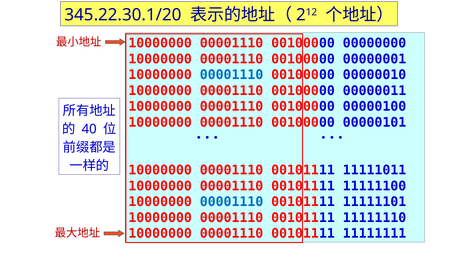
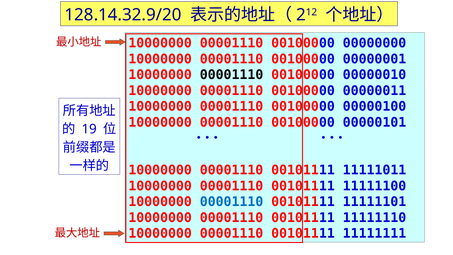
345.22.30.1/20: 345.22.30.1/20 -> 128.14.32.9/20
00001110 at (232, 75) colour: blue -> black
40: 40 -> 19
